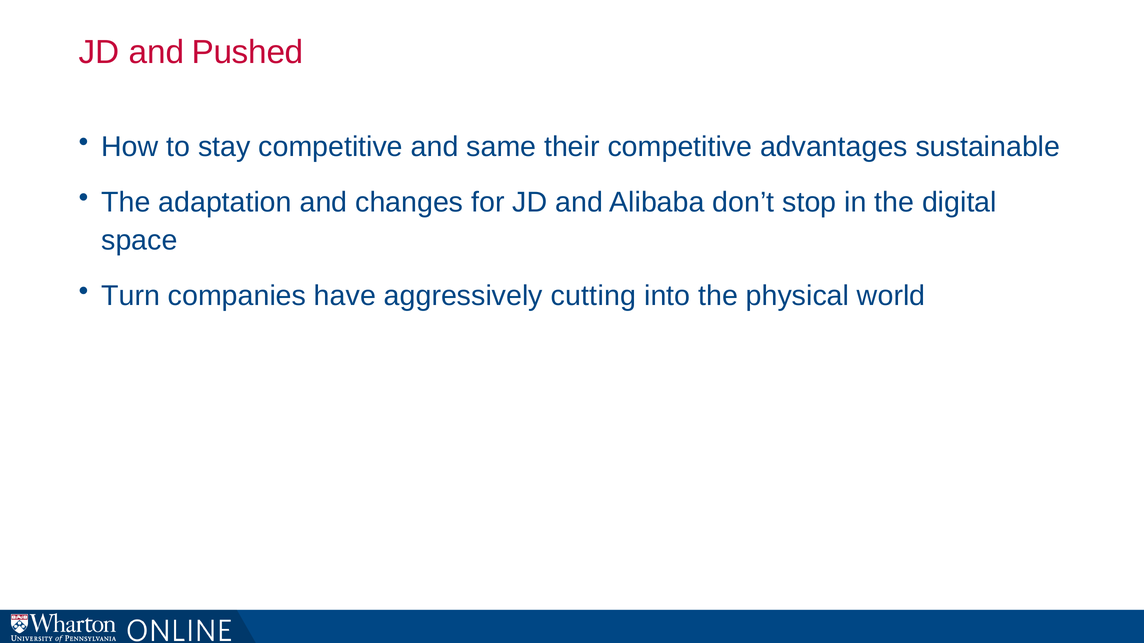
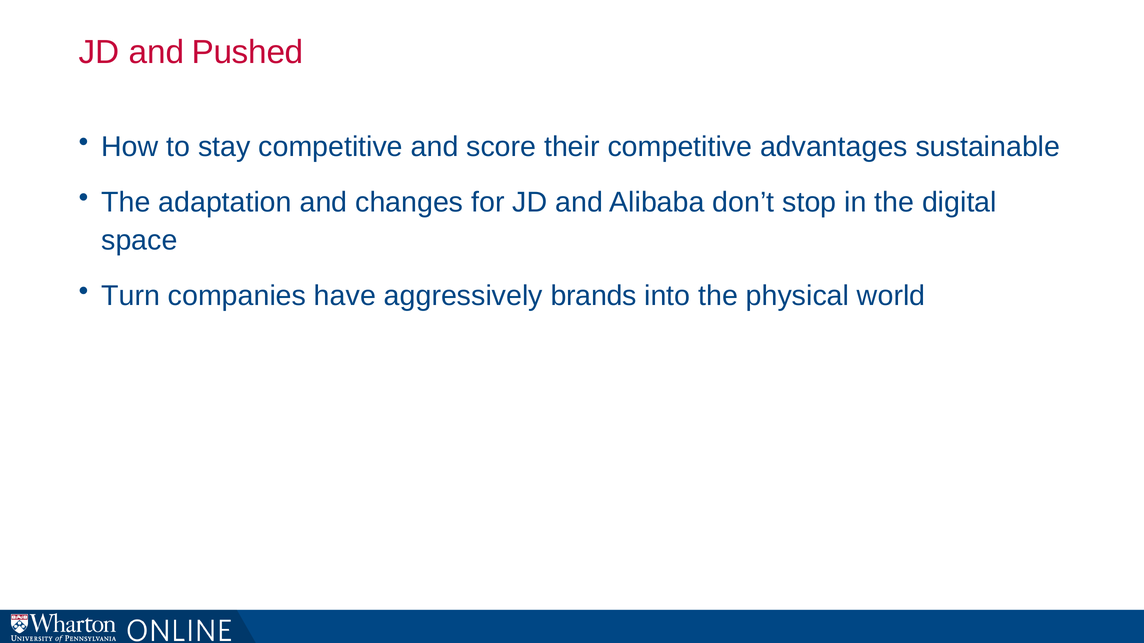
same: same -> score
cutting: cutting -> brands
